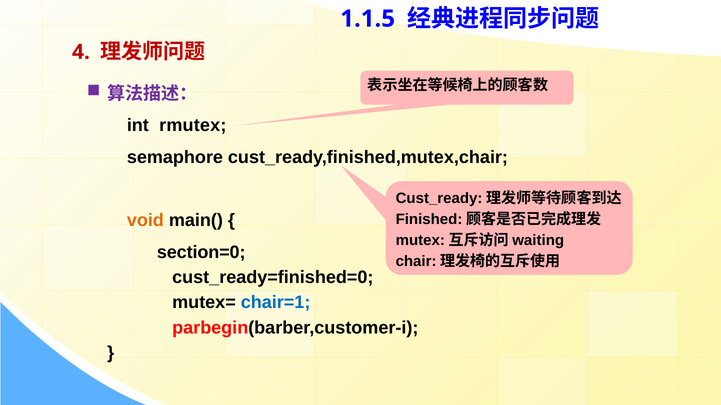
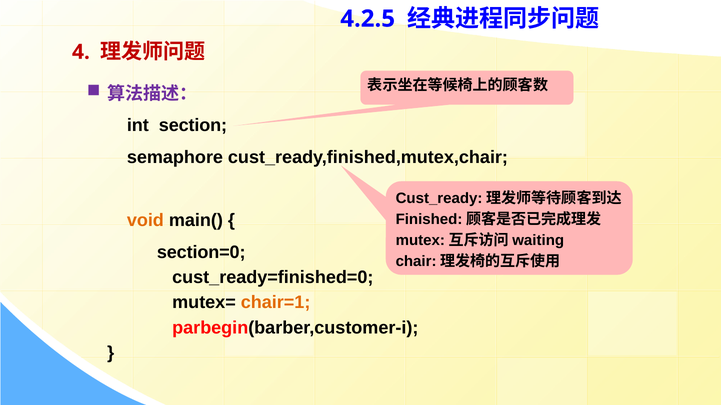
1.1.5: 1.1.5 -> 4.2.5
rmutex: rmutex -> section
chair=1 colour: blue -> orange
